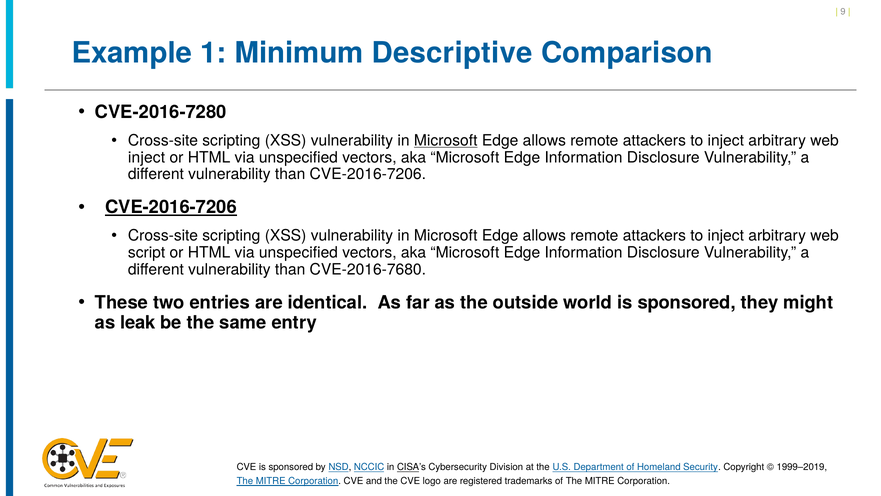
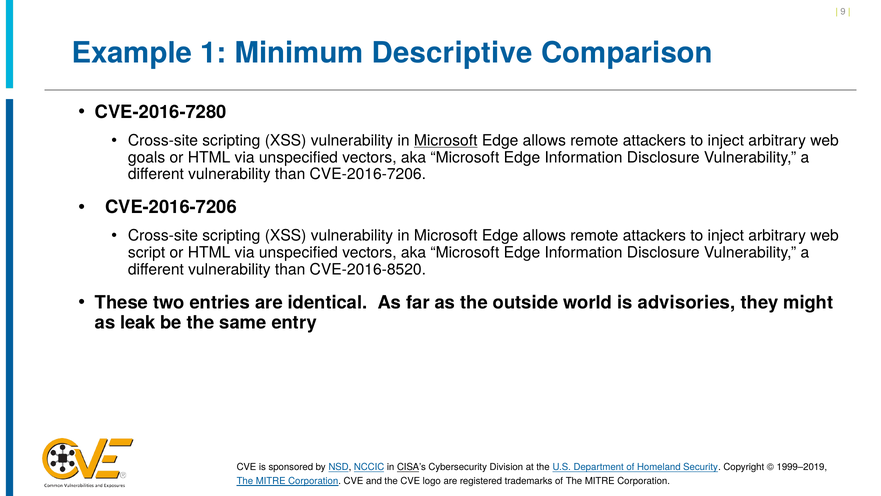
inject at (147, 157): inject -> goals
CVE-2016-7206 at (171, 207) underline: present -> none
CVE-2016-7680: CVE-2016-7680 -> CVE-2016-8520
world is sponsored: sponsored -> advisories
